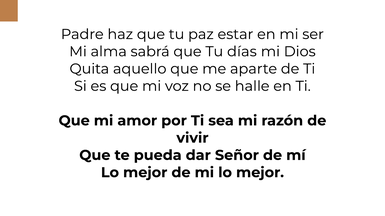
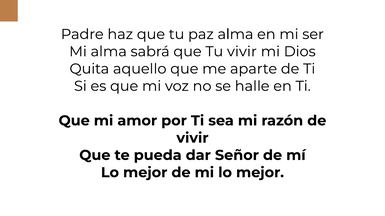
paz estar: estar -> alma
Tu días: días -> vivir
